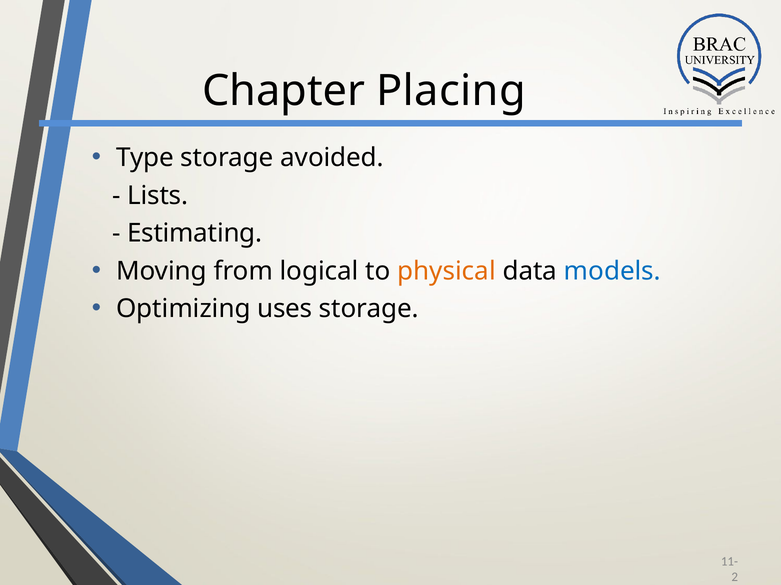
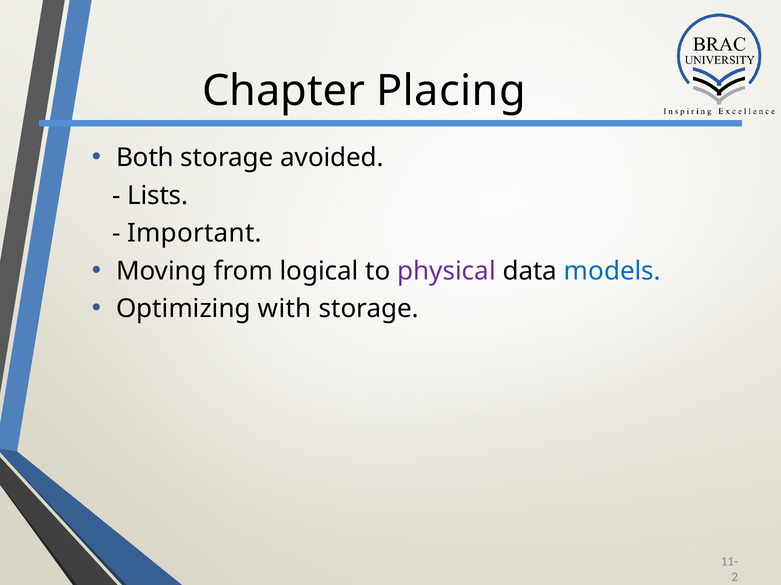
Type: Type -> Both
Estimating: Estimating -> Important
physical colour: orange -> purple
uses: uses -> with
